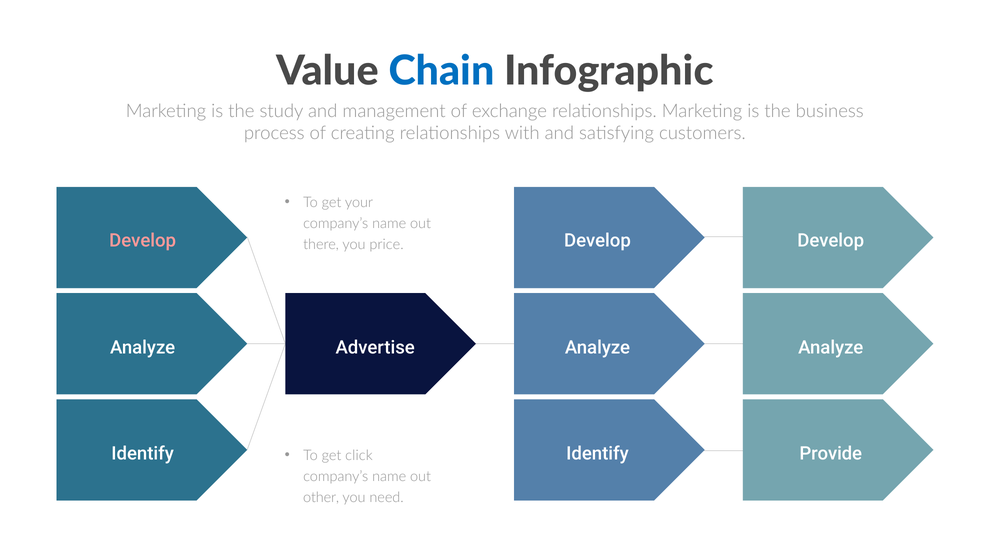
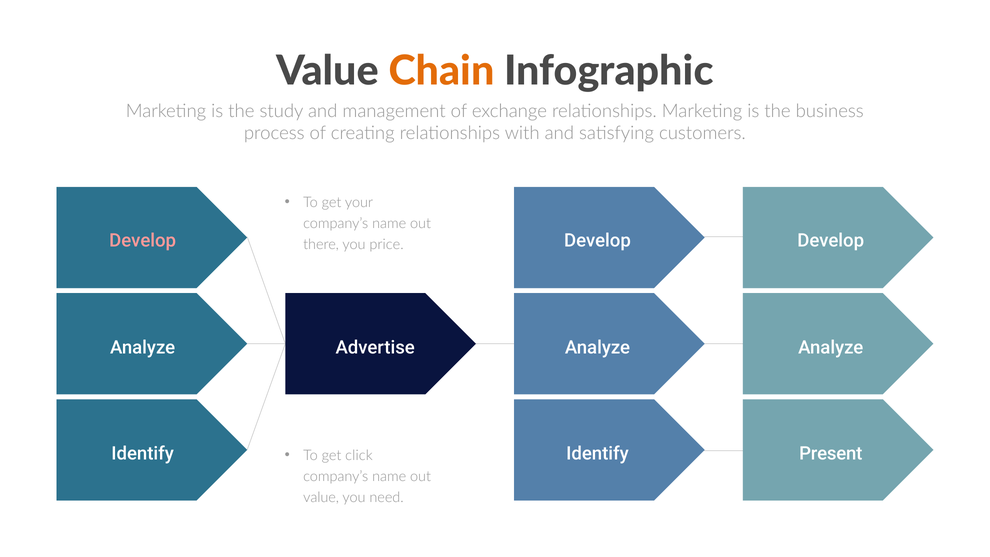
Chain colour: blue -> orange
Provide: Provide -> Present
other at (321, 497): other -> value
